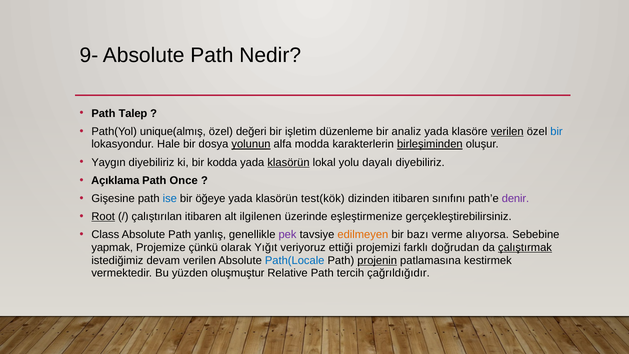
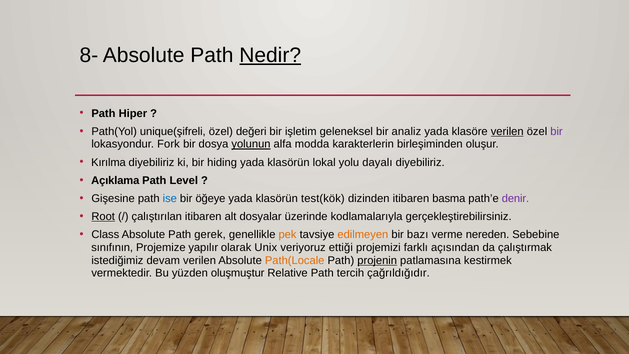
9-: 9- -> 8-
Nedir underline: none -> present
Talep: Talep -> Hiper
unique(almış: unique(almış -> unique(şifreli
düzenleme: düzenleme -> geleneksel
bir at (557, 131) colour: blue -> purple
Hale: Hale -> Fork
birleşiminden underline: present -> none
Yaygın: Yaygın -> Kırılma
kodda: kodda -> hiding
klasörün at (288, 162) underline: present -> none
Once: Once -> Level
sınıfını: sınıfını -> basma
ilgilenen: ilgilenen -> dosyalar
eşleştirmenize: eşleştirmenize -> kodlamalarıyla
yanlış: yanlış -> gerek
pek colour: purple -> orange
alıyorsa: alıyorsa -> nereden
yapmak: yapmak -> sınıfının
çünkü: çünkü -> yapılır
Yığıt: Yığıt -> Unix
doğrudan: doğrudan -> açısından
çalıştırmak underline: present -> none
Path(Locale colour: blue -> orange
